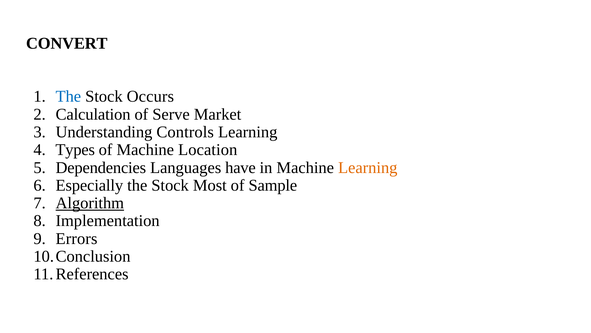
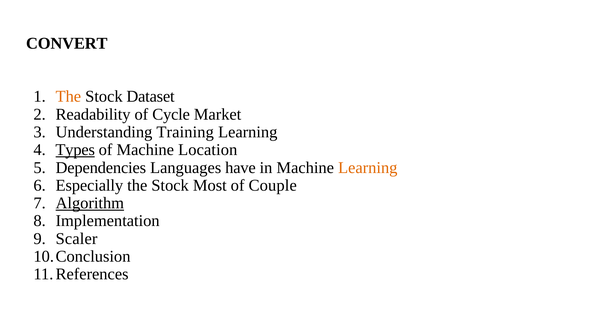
The at (68, 96) colour: blue -> orange
Occurs: Occurs -> Dataset
Calculation: Calculation -> Readability
Serve: Serve -> Cycle
Controls: Controls -> Training
Types underline: none -> present
Sample: Sample -> Couple
Errors: Errors -> Scaler
